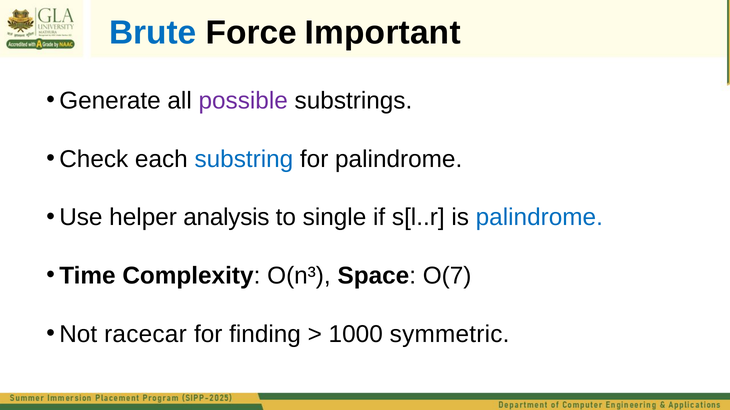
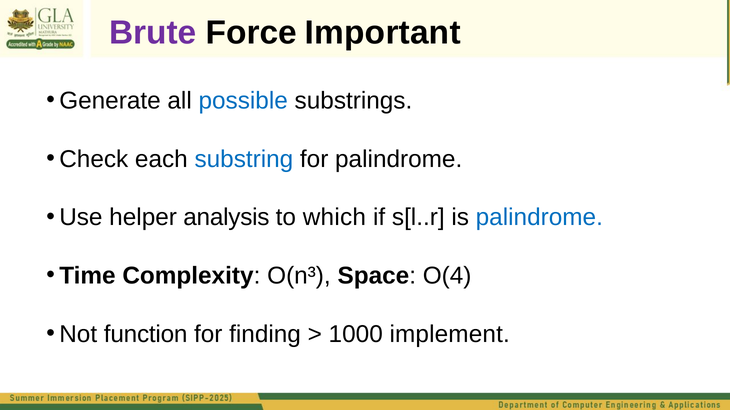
Brute colour: blue -> purple
possible colour: purple -> blue
single: single -> which
O(7: O(7 -> O(4
racecar: racecar -> function
symmetric: symmetric -> implement
